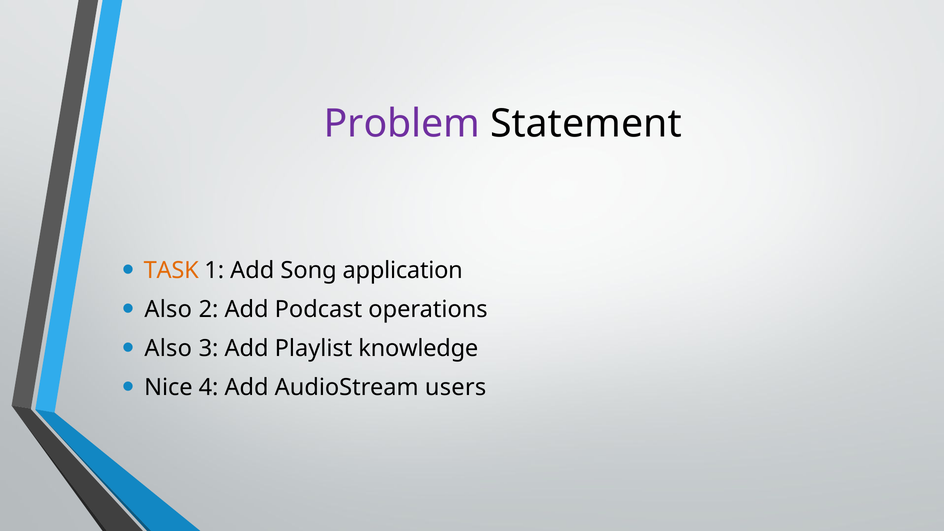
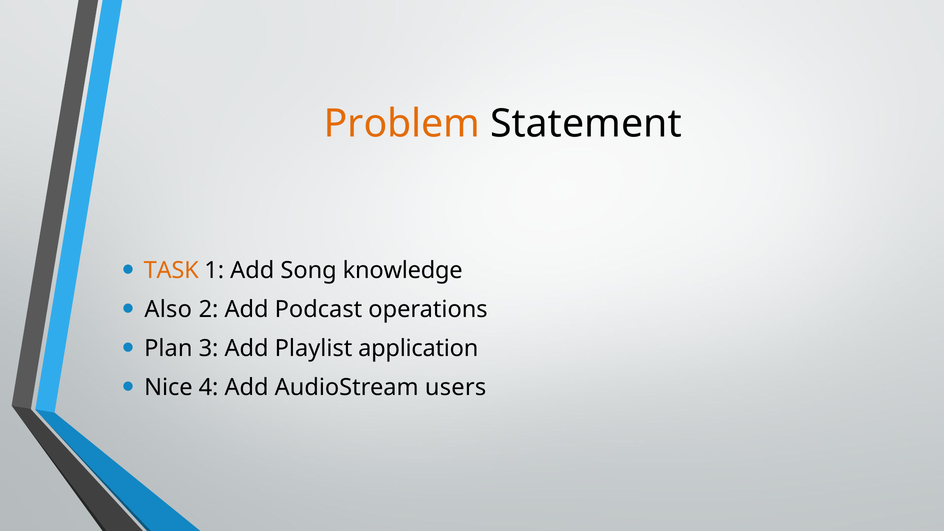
Problem colour: purple -> orange
application: application -> knowledge
Also at (168, 349): Also -> Plan
knowledge: knowledge -> application
